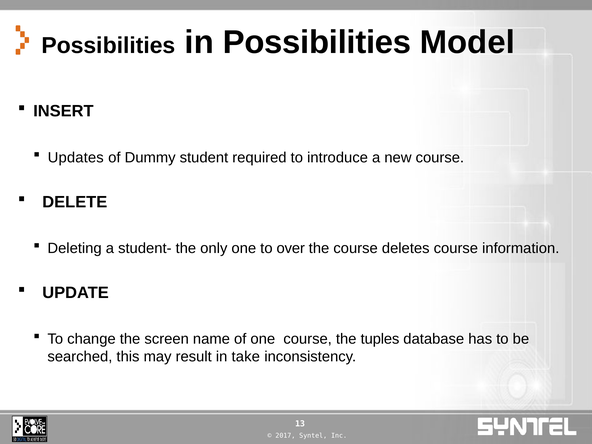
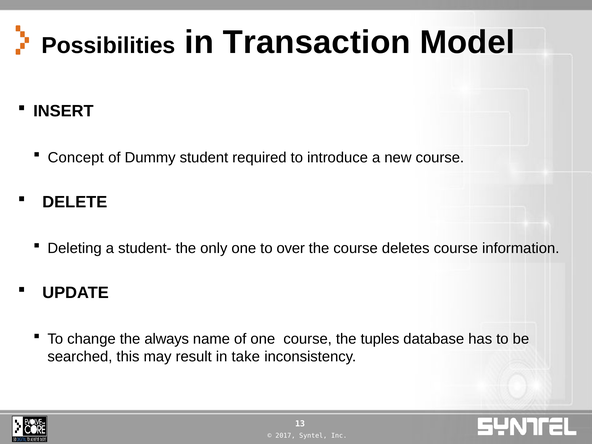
in Possibilities: Possibilities -> Transaction
Updates: Updates -> Concept
screen: screen -> always
